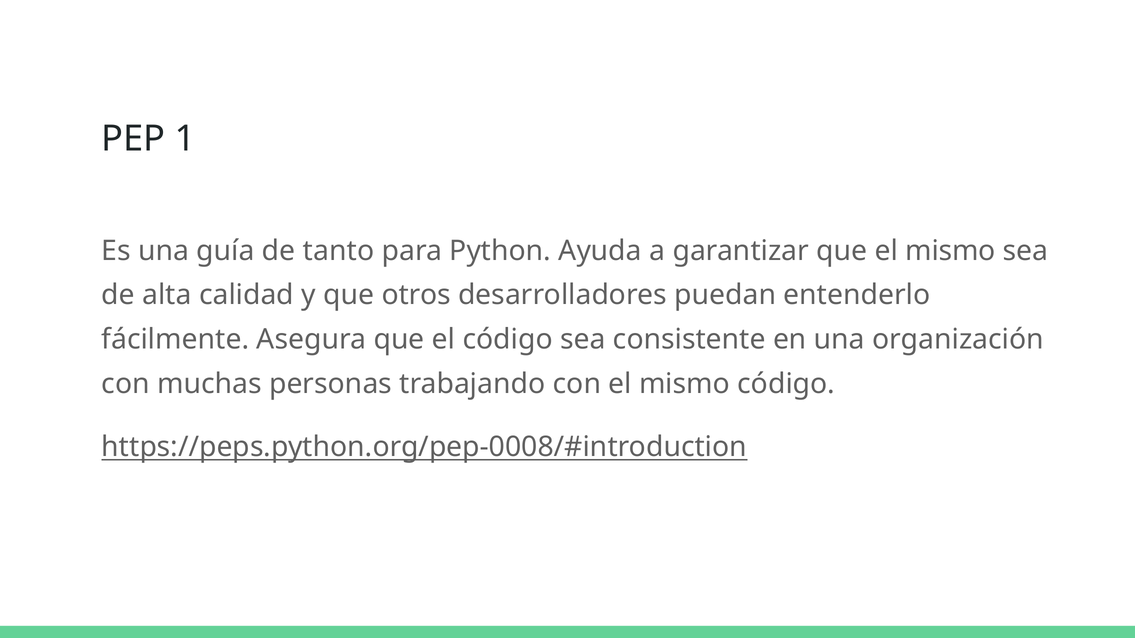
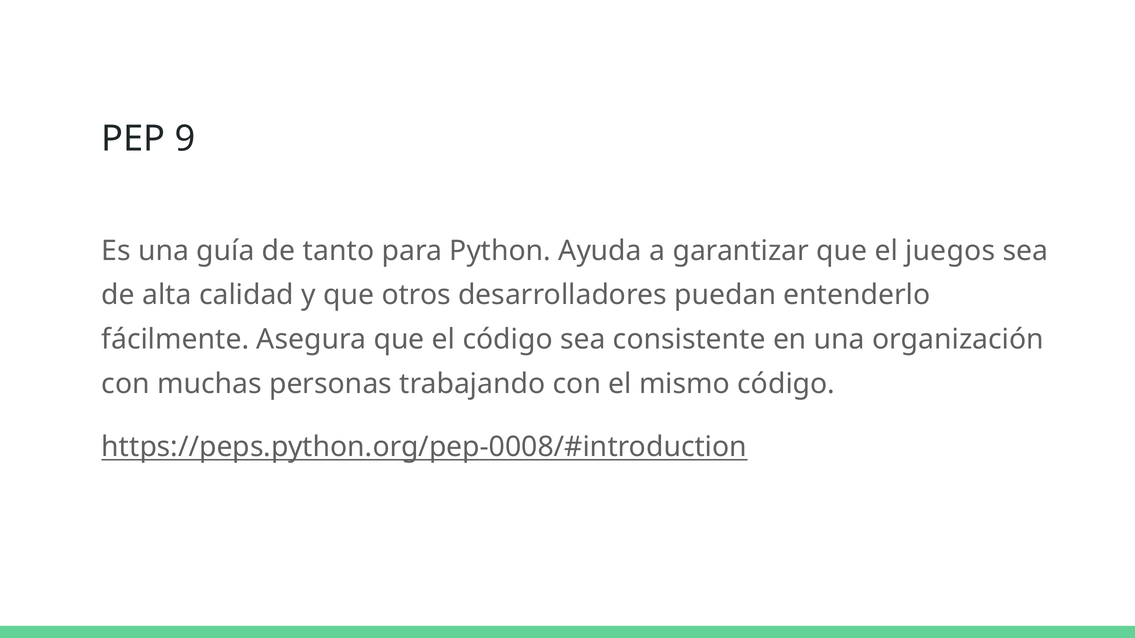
1: 1 -> 9
que el mismo: mismo -> juegos
